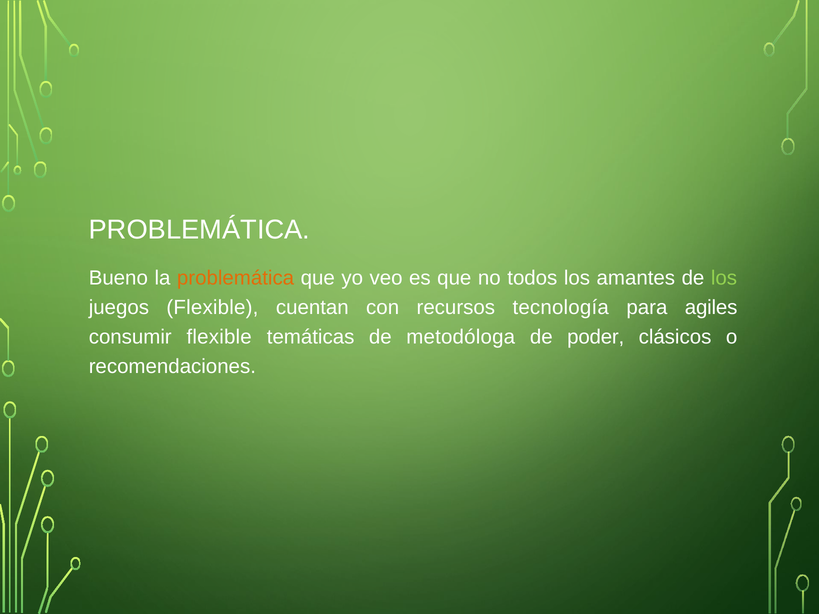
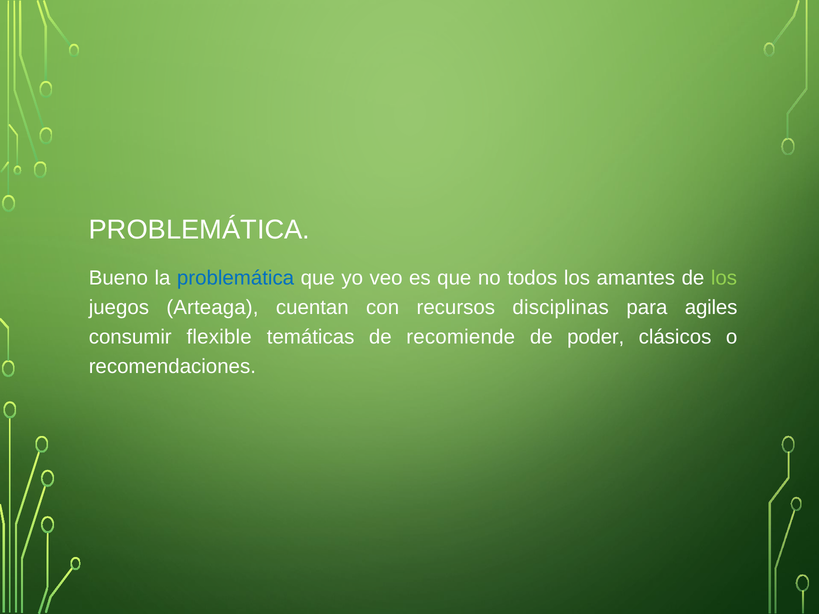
problemática at (236, 278) colour: orange -> blue
juegos Flexible: Flexible -> Arteaga
tecnología: tecnología -> disciplinas
metodóloga: metodóloga -> recomiende
